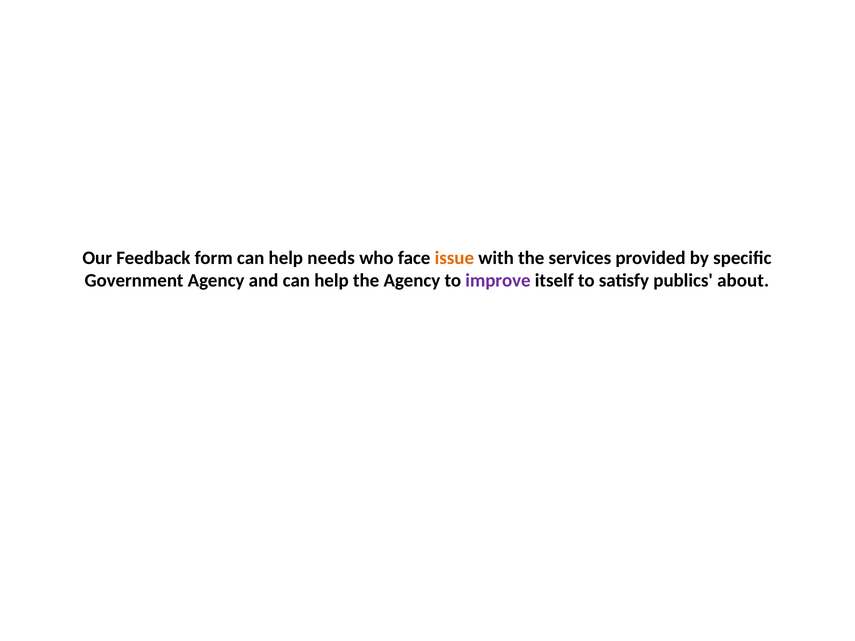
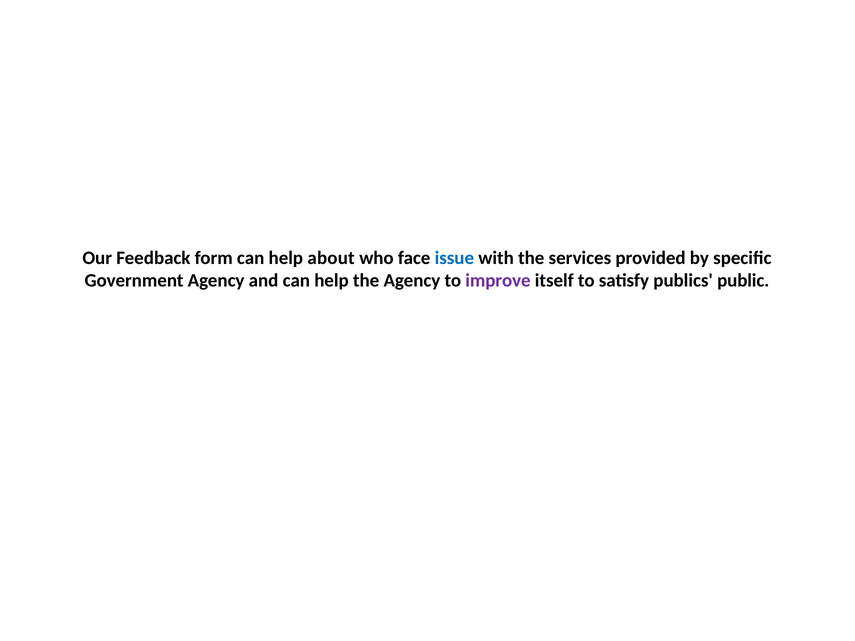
needs: needs -> about
issue colour: orange -> blue
about: about -> public
